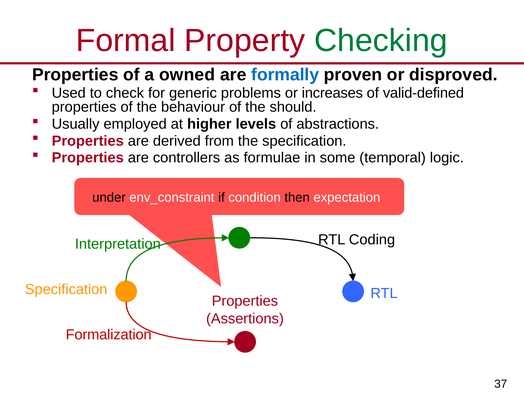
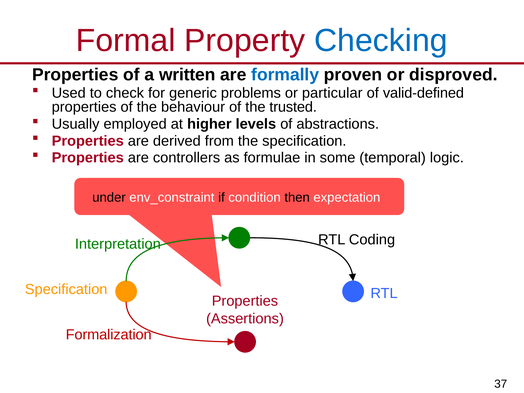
Checking colour: green -> blue
owned: owned -> written
increases: increases -> particular
should: should -> trusted
